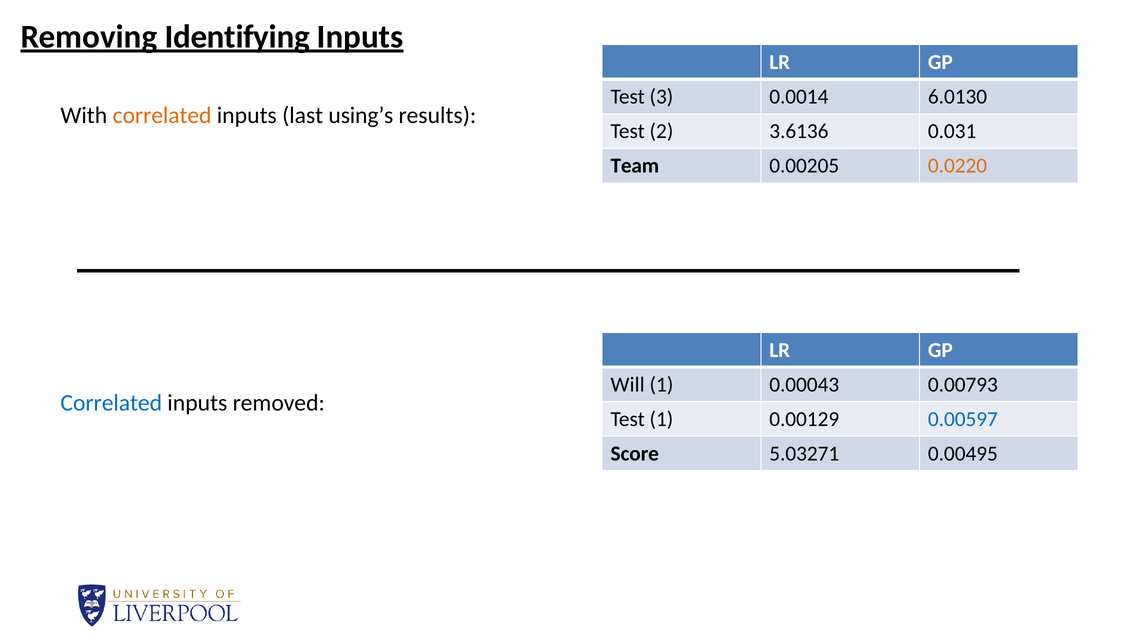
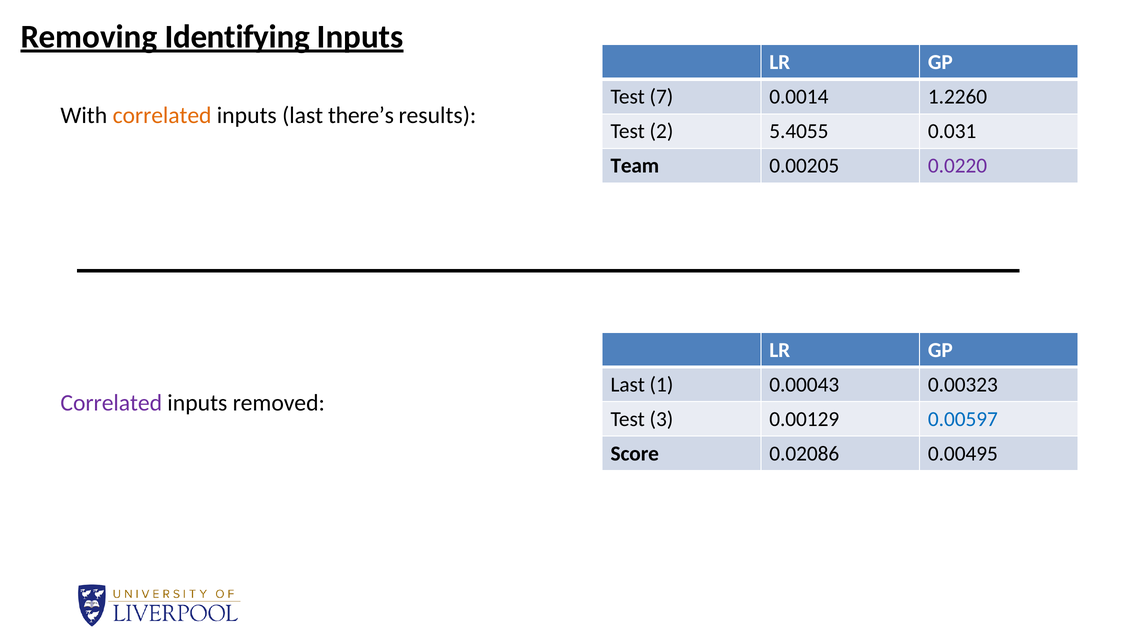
3: 3 -> 7
6.0130: 6.0130 -> 1.2260
using’s: using’s -> there’s
3.6136: 3.6136 -> 5.4055
0.0220 colour: orange -> purple
Will at (628, 385): Will -> Last
0.00793: 0.00793 -> 0.00323
Correlated at (111, 403) colour: blue -> purple
Test 1: 1 -> 3
5.03271: 5.03271 -> 0.02086
